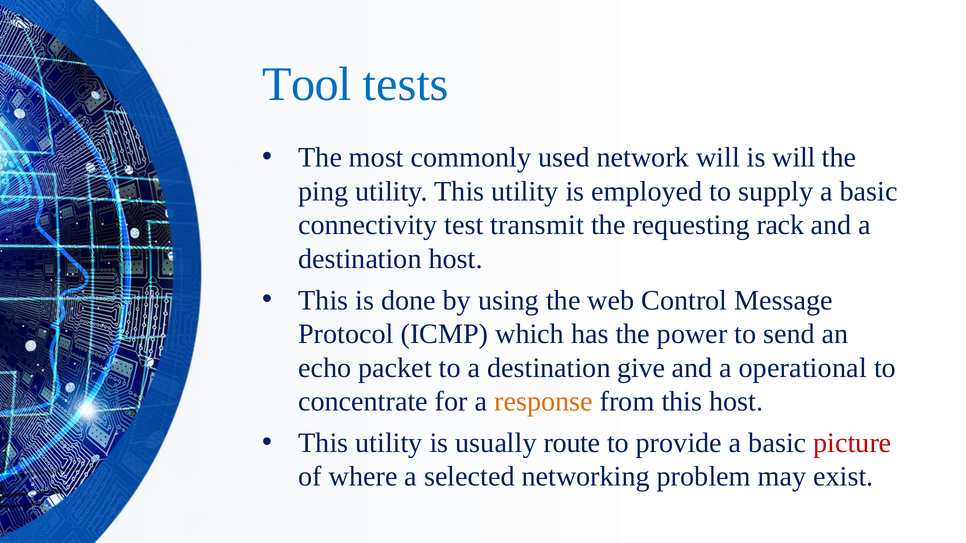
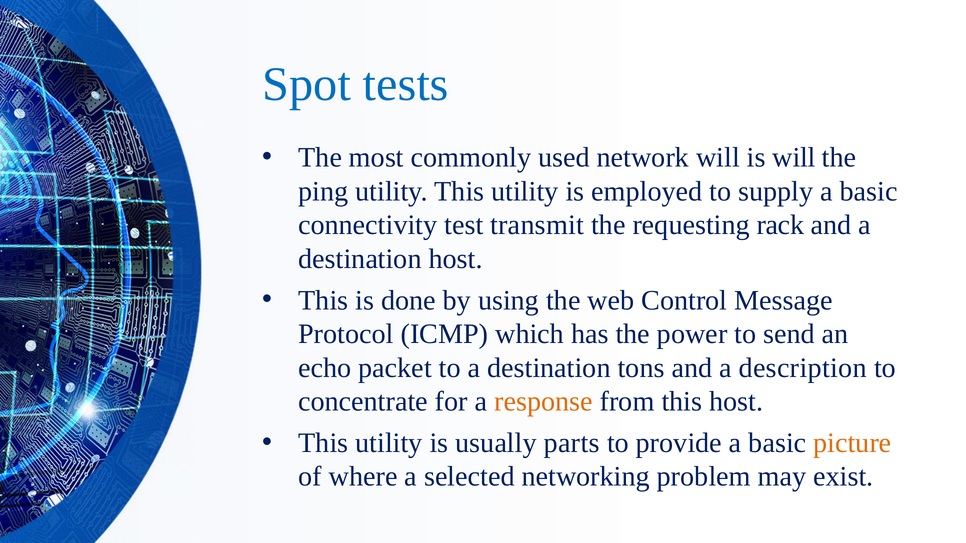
Tool: Tool -> Spot
give: give -> tons
operational: operational -> description
route: route -> parts
picture colour: red -> orange
